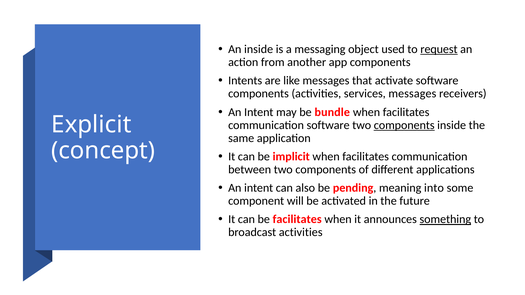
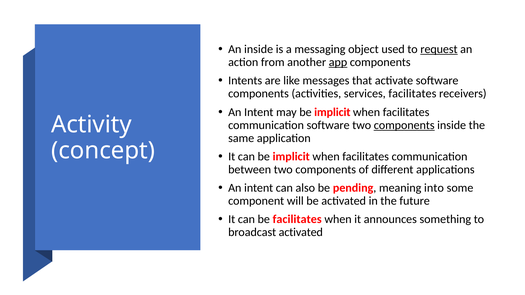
app underline: none -> present
services messages: messages -> facilitates
may be bundle: bundle -> implicit
Explicit: Explicit -> Activity
something underline: present -> none
broadcast activities: activities -> activated
